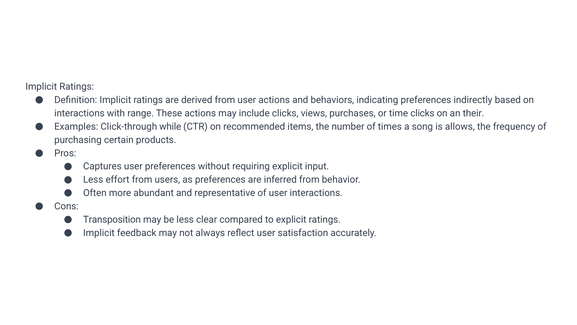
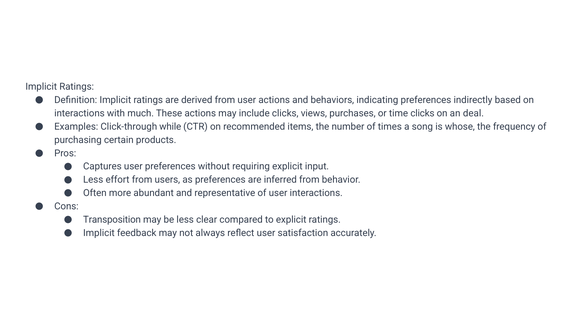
range: range -> much
their: their -> deal
allows: allows -> whose
